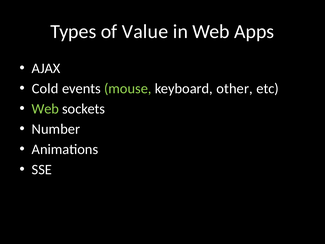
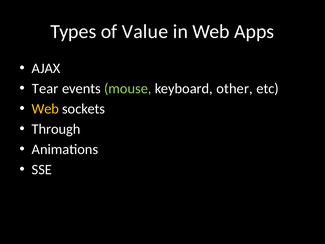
Cold: Cold -> Tear
Web at (45, 109) colour: light green -> yellow
Number: Number -> Through
